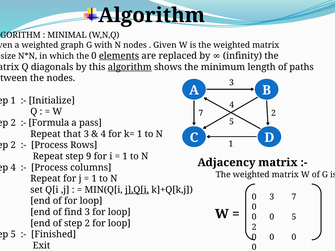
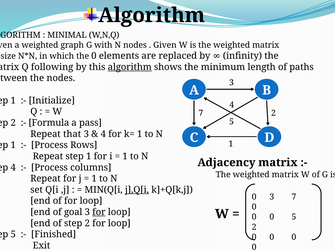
elements underline: present -> none
diagonals: diagonals -> following
2 at (13, 145): 2 -> 1
Repeat step 9: 9 -> 1
find: find -> goal
for at (99, 212) underline: none -> present
